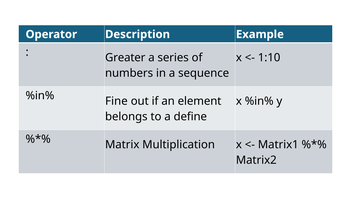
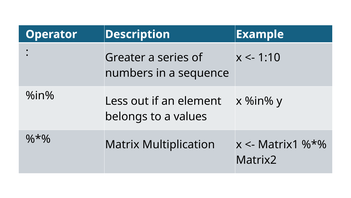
Fine: Fine -> Less
define: define -> values
